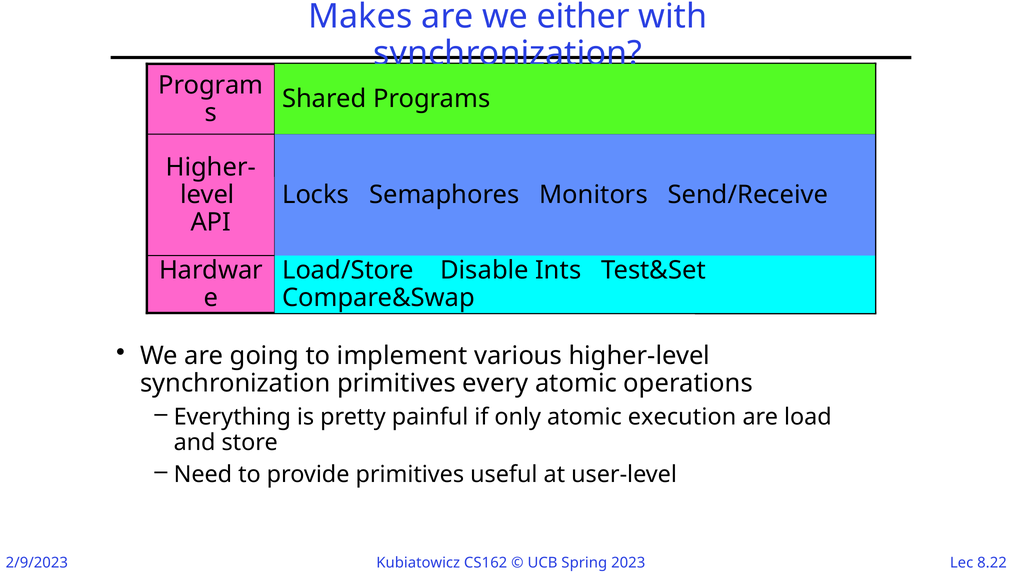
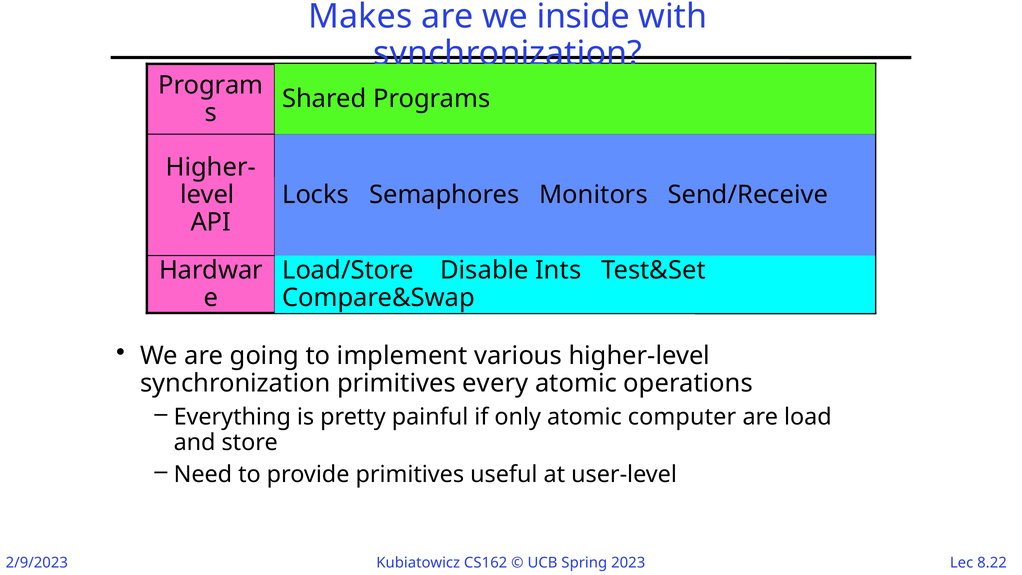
either: either -> inside
execution: execution -> computer
